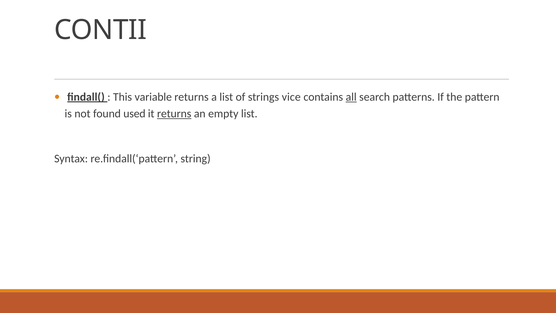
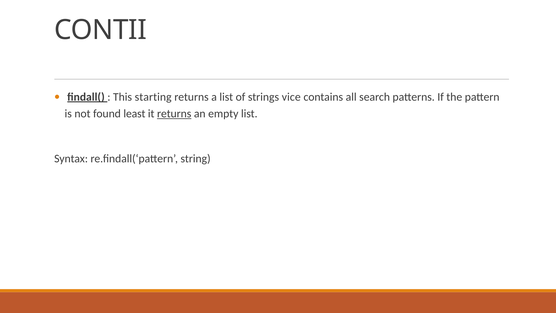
variable: variable -> starting
all underline: present -> none
used: used -> least
